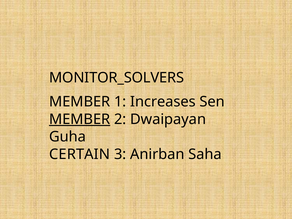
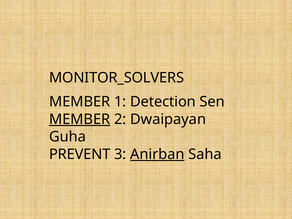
Increases: Increases -> Detection
CERTAIN: CERTAIN -> PREVENT
Anirban underline: none -> present
